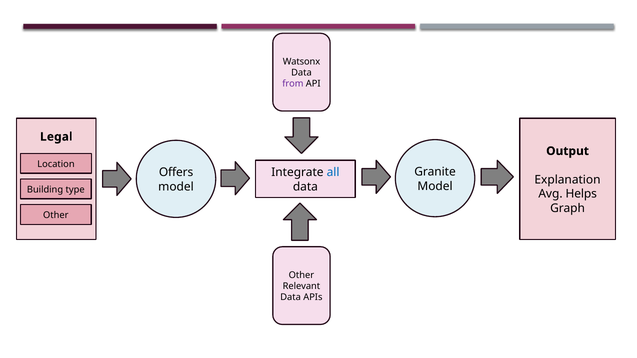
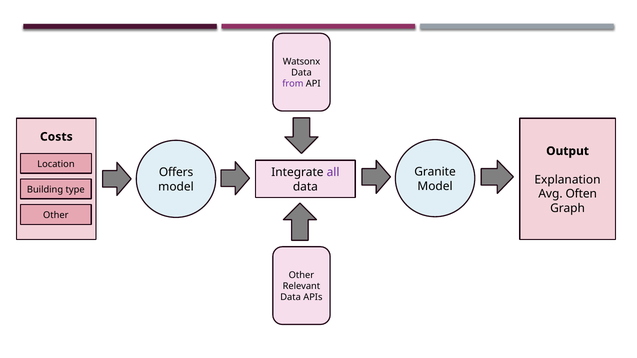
Legal: Legal -> Costs
all colour: blue -> purple
Helps: Helps -> Often
